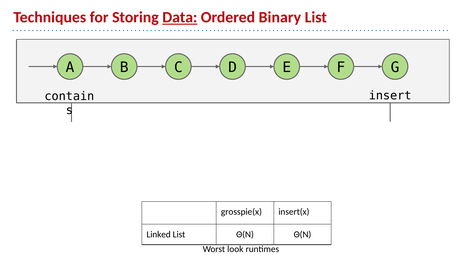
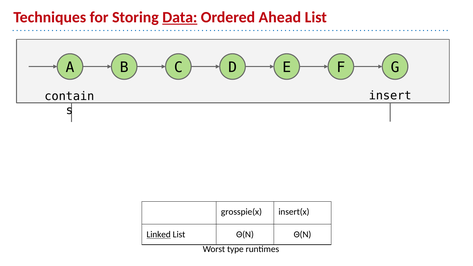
Binary: Binary -> Ahead
Linked underline: none -> present
look: look -> type
